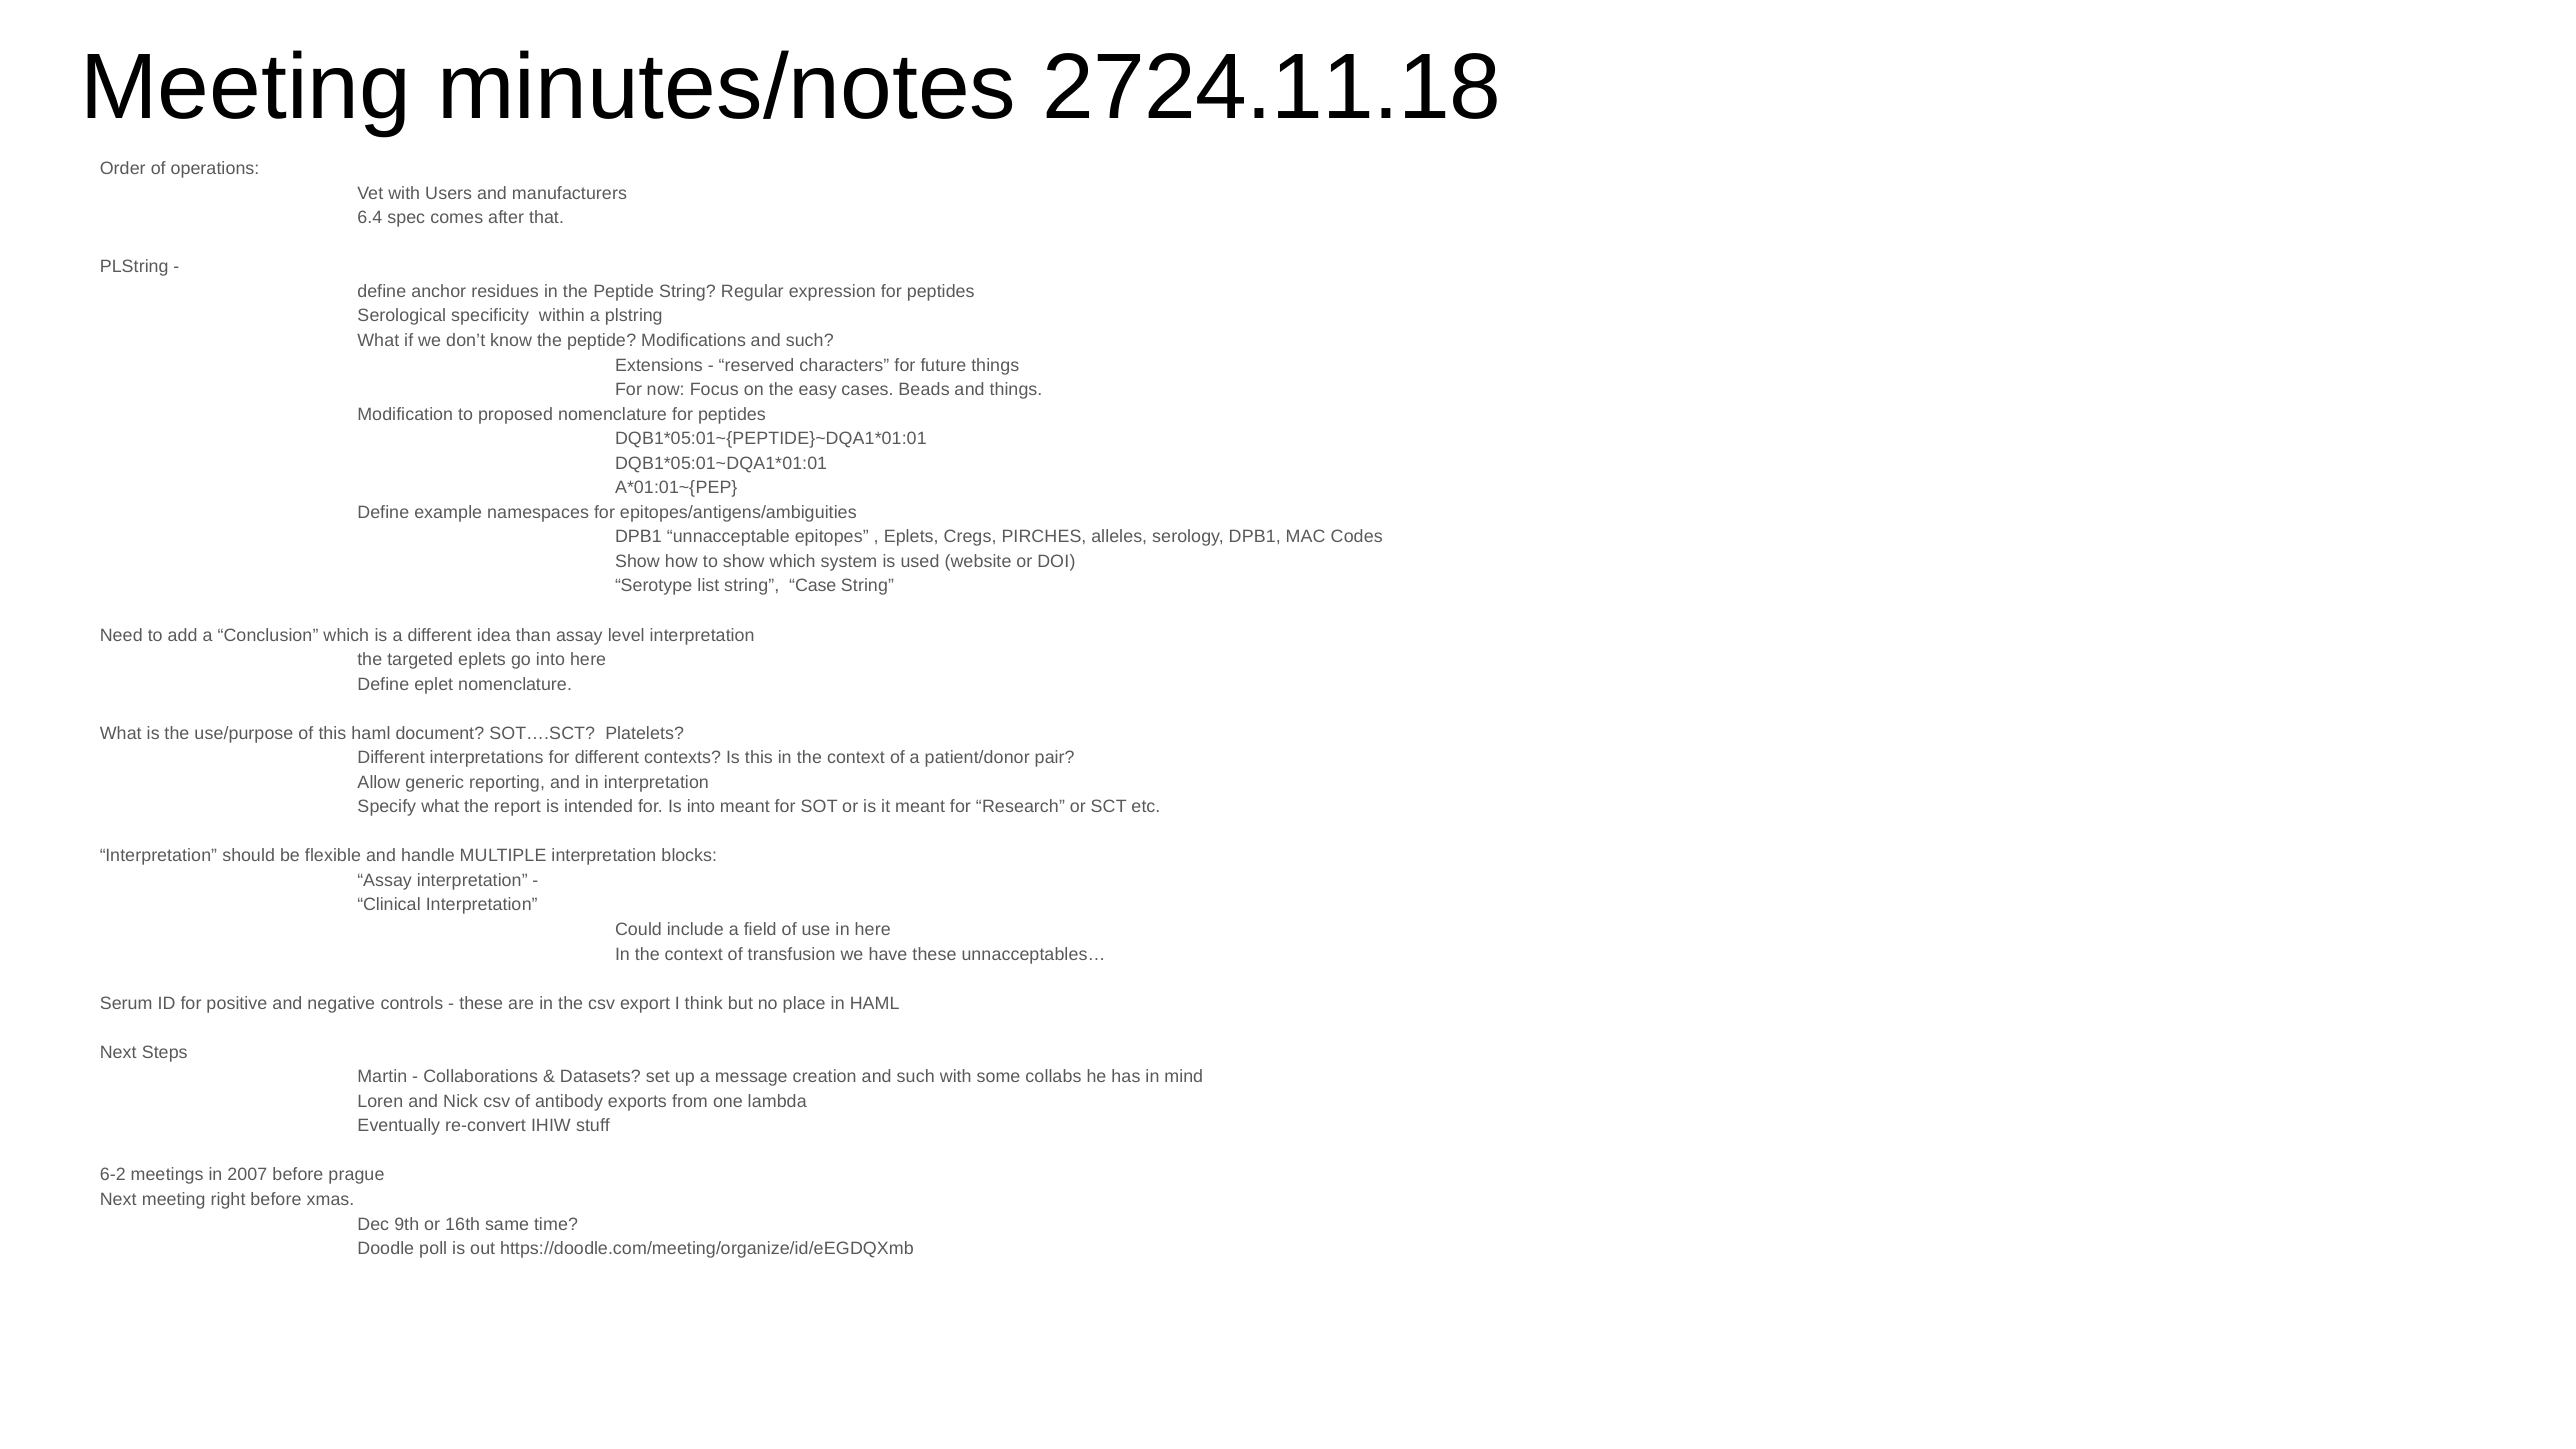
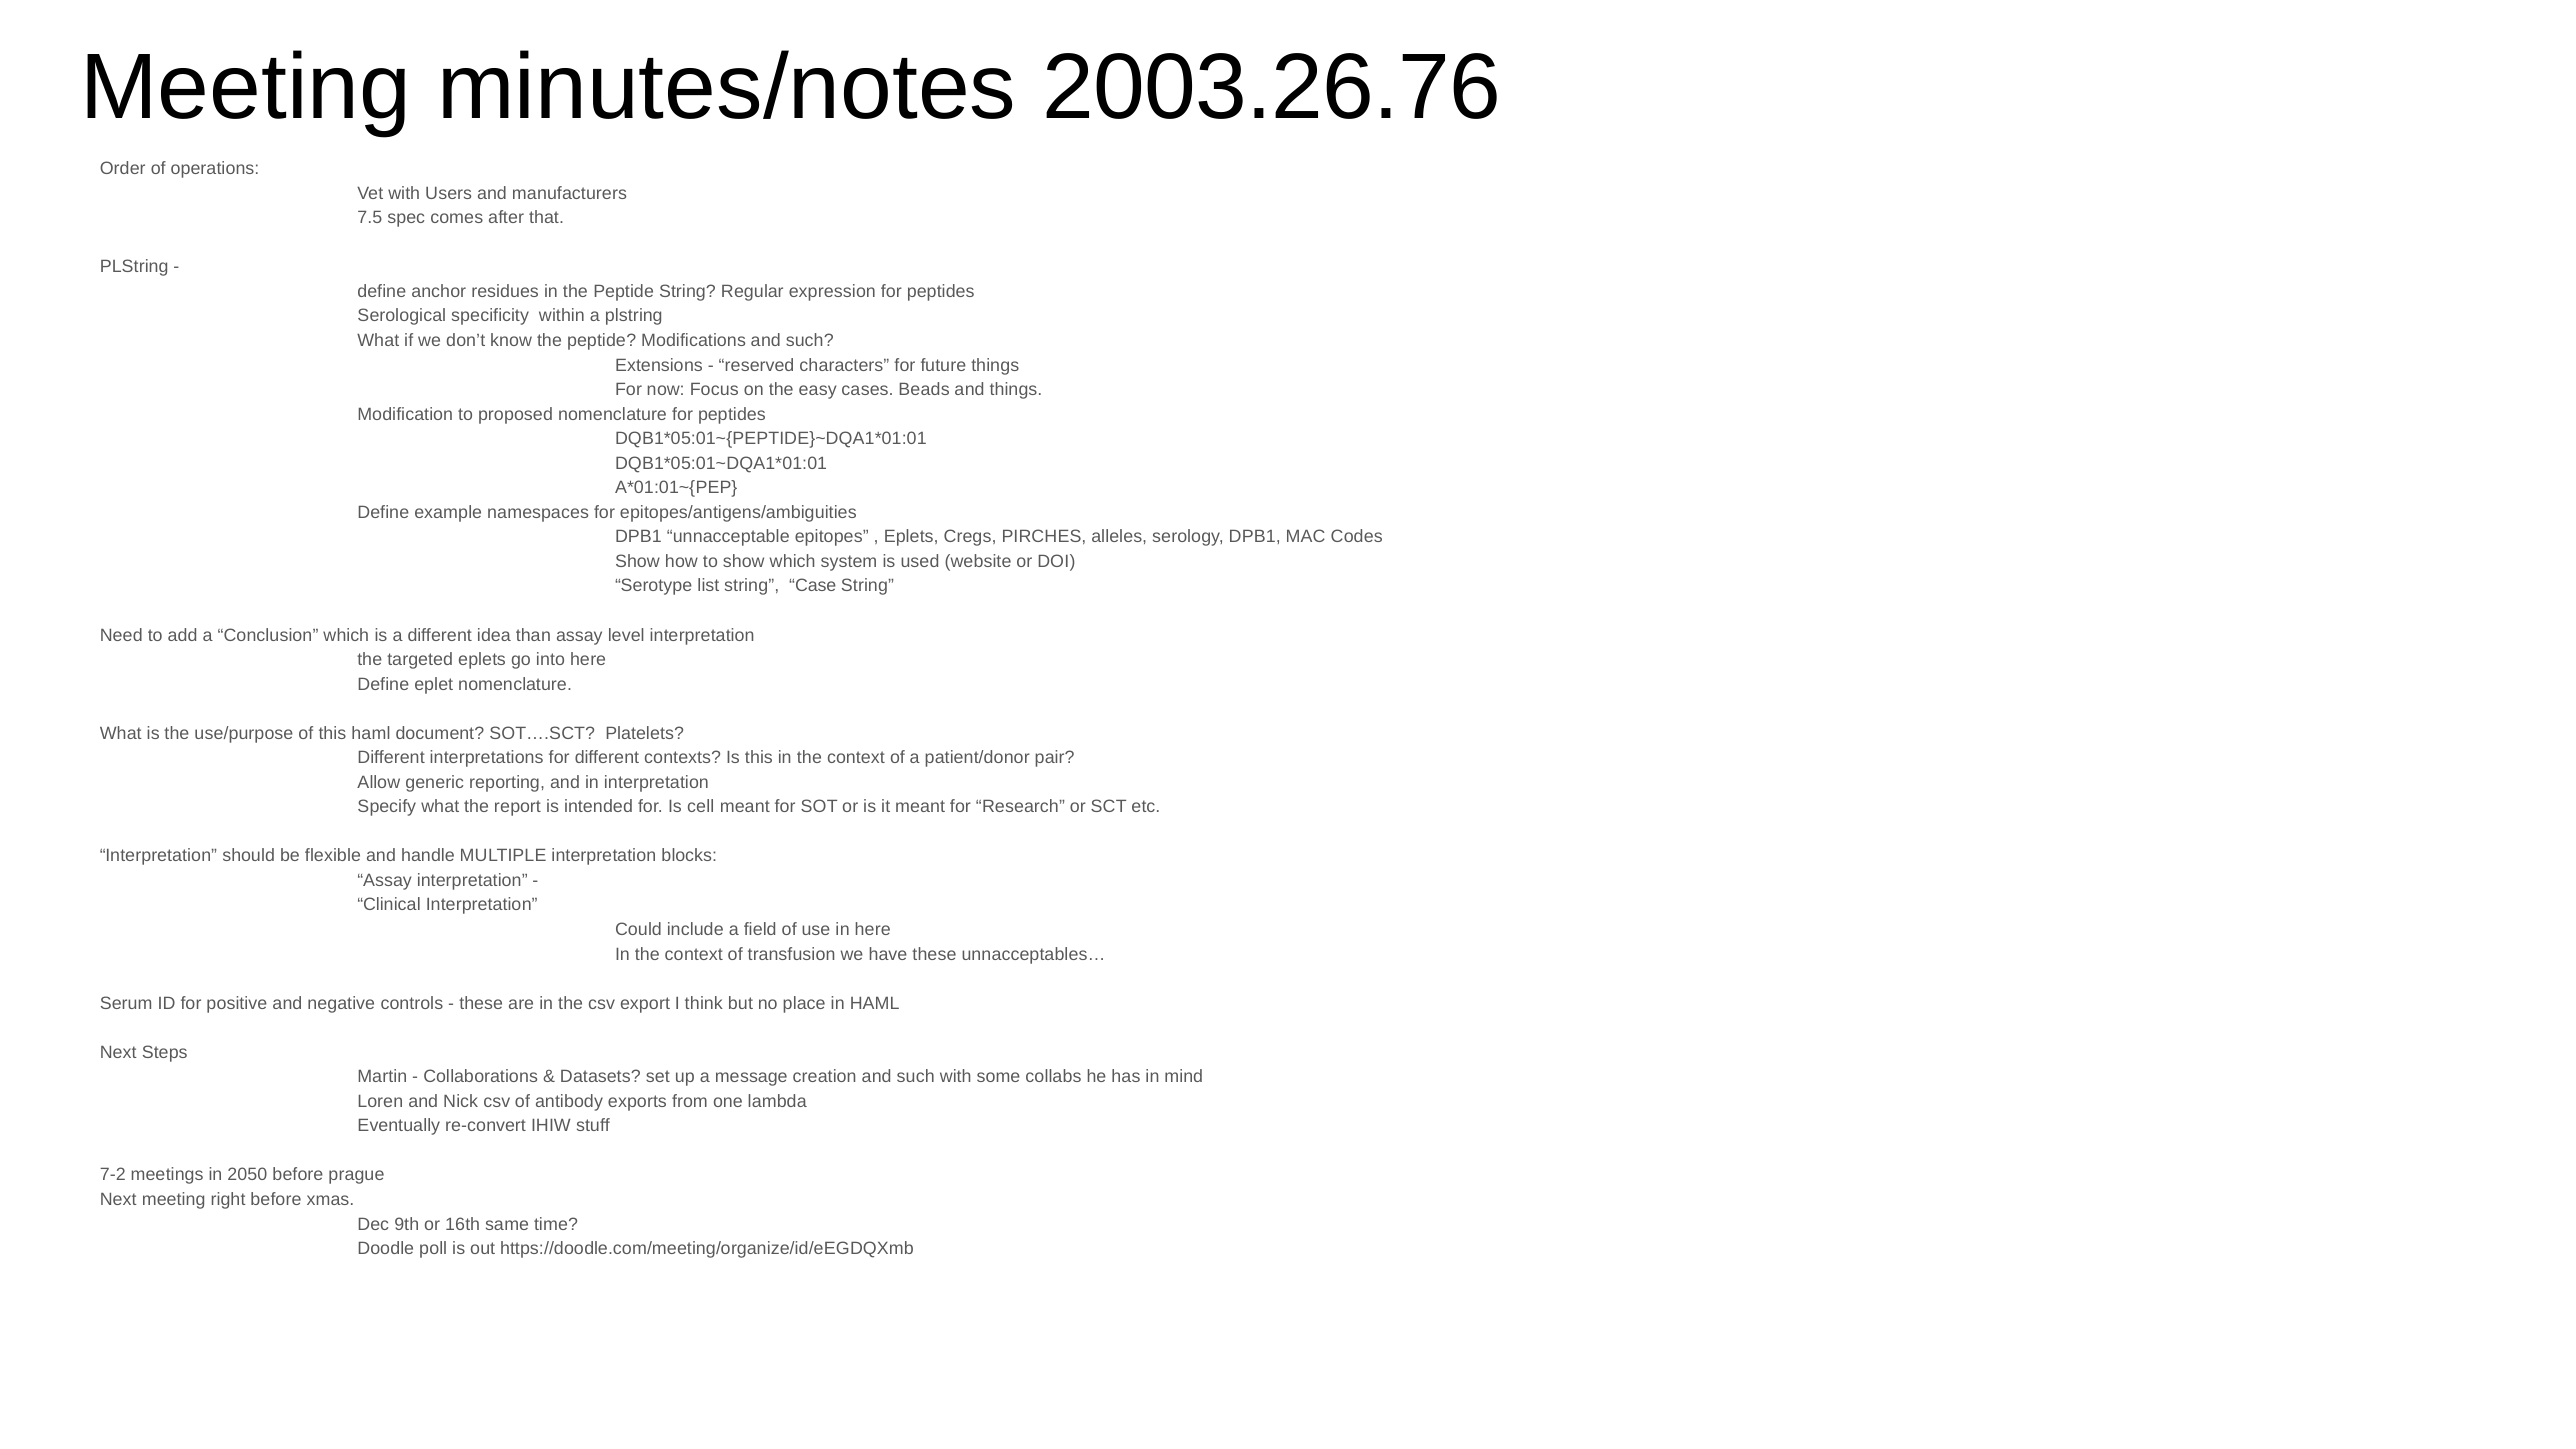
2724.11.18: 2724.11.18 -> 2003.26.76
6.4: 6.4 -> 7.5
Is into: into -> cell
6-2: 6-2 -> 7-2
2007: 2007 -> 2050
